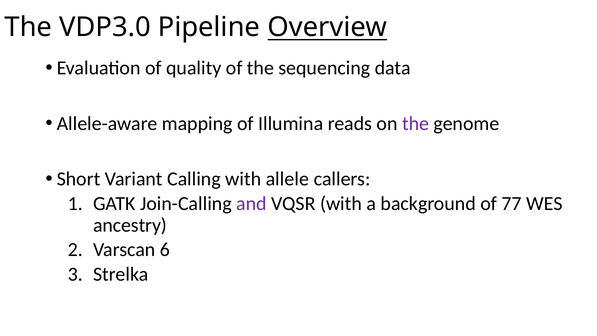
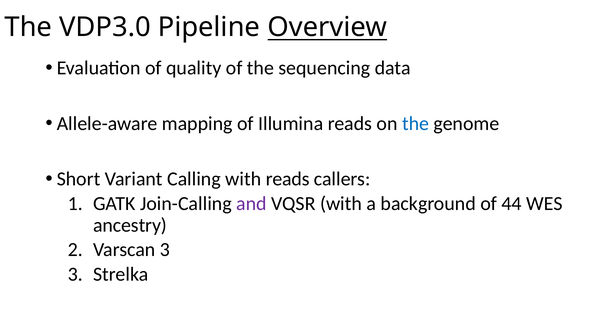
the at (416, 123) colour: purple -> blue
with allele: allele -> reads
77: 77 -> 44
Varscan 6: 6 -> 3
